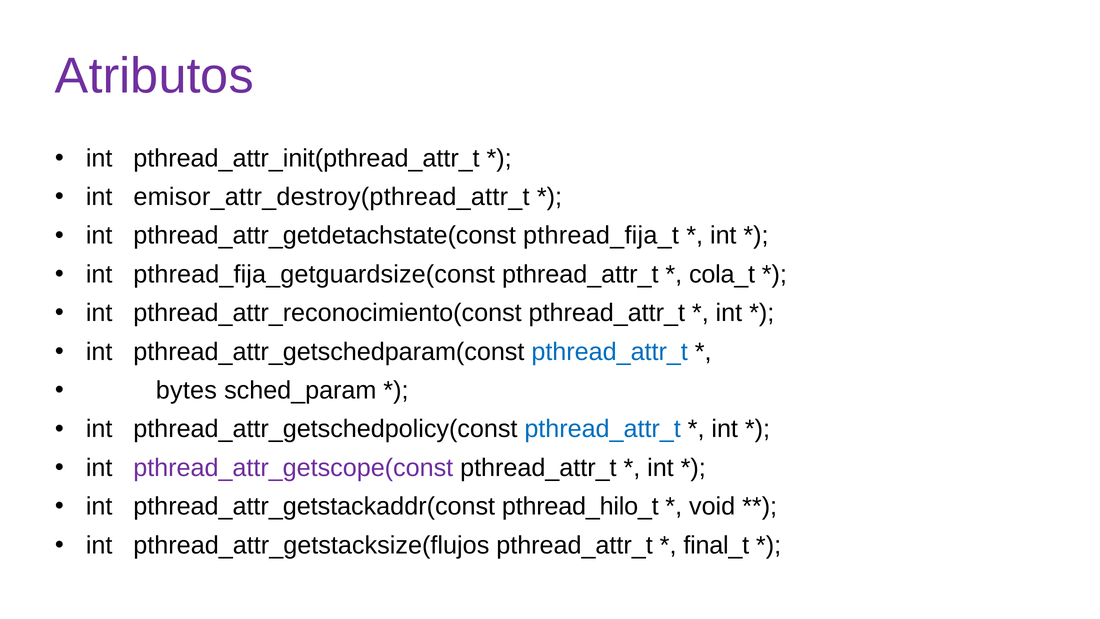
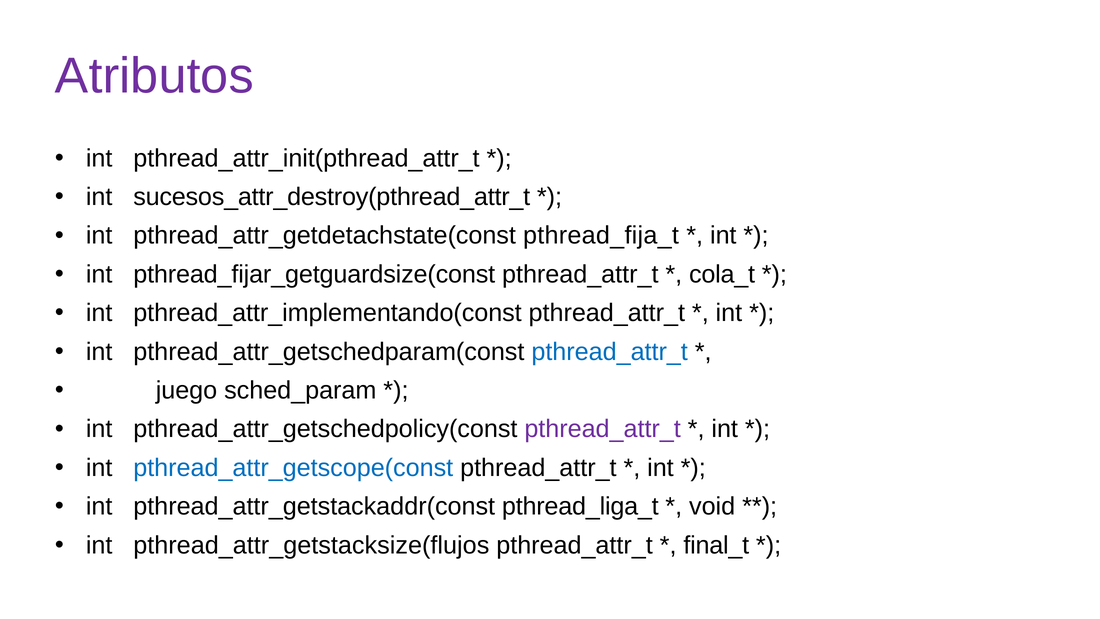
emisor_attr_destroy(pthread_attr_t: emisor_attr_destroy(pthread_attr_t -> sucesos_attr_destroy(pthread_attr_t
pthread_fija_getguardsize(const: pthread_fija_getguardsize(const -> pthread_fijar_getguardsize(const
pthread_attr_reconocimiento(const: pthread_attr_reconocimiento(const -> pthread_attr_implementando(const
bytes: bytes -> juego
pthread_attr_t at (603, 429) colour: blue -> purple
pthread_attr_getscope(const colour: purple -> blue
pthread_hilo_t: pthread_hilo_t -> pthread_liga_t
